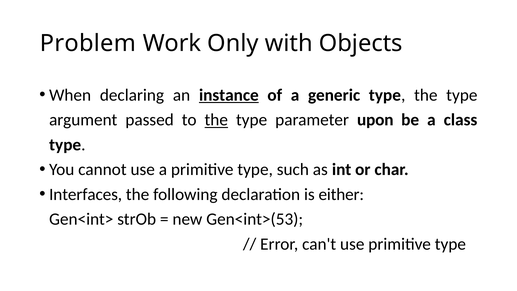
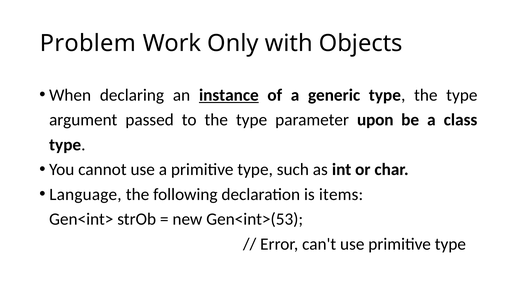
the at (216, 120) underline: present -> none
Interfaces: Interfaces -> Language
either: either -> items
